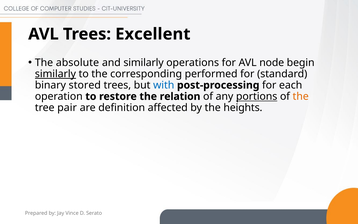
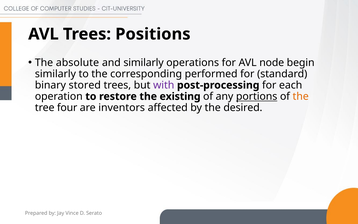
Excellent: Excellent -> Positions
similarly at (55, 74) underline: present -> none
with colour: blue -> purple
relation: relation -> existing
pair: pair -> four
definition: definition -> inventors
heights: heights -> desired
